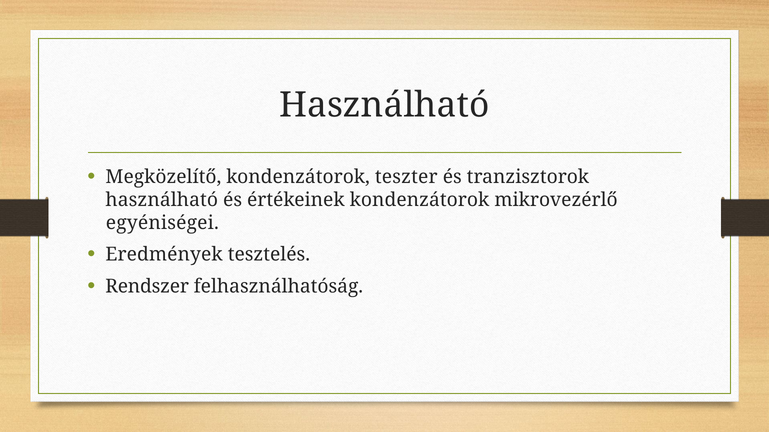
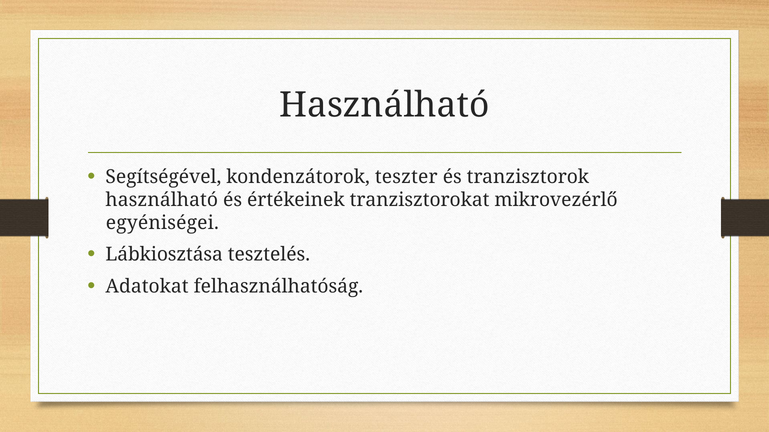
Megközelítő: Megközelítő -> Segítségével
értékeinek kondenzátorok: kondenzátorok -> tranzisztorokat
Eredmények: Eredmények -> Lábkiosztása
Rendszer: Rendszer -> Adatokat
